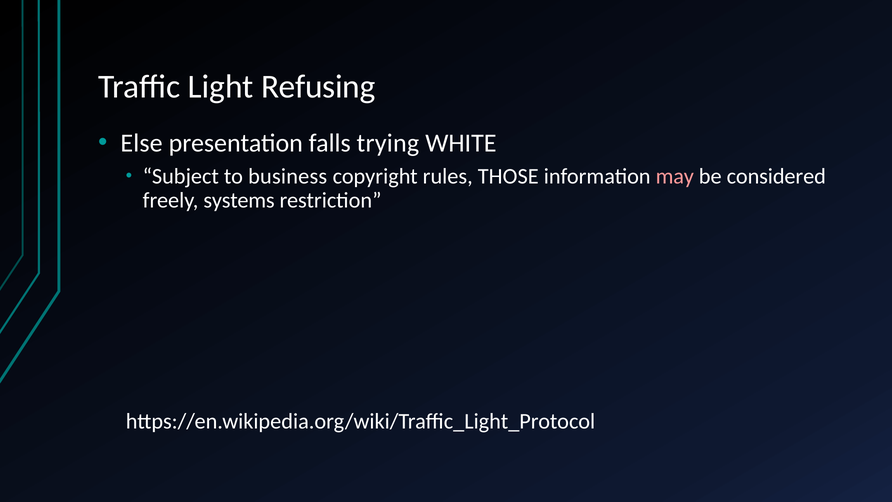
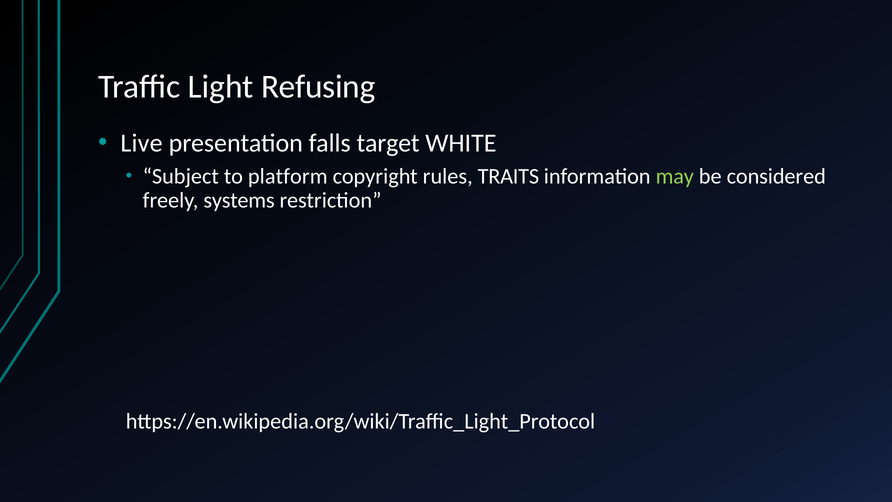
Else: Else -> Live
trying: trying -> target
business: business -> platform
THOSE: THOSE -> TRAITS
may colour: pink -> light green
